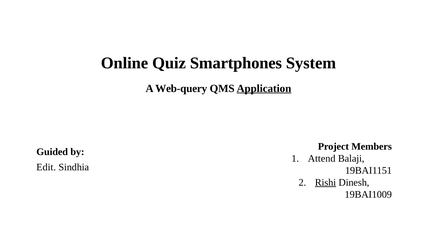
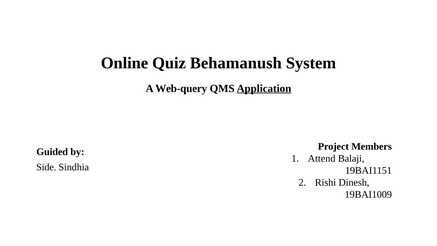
Smartphones: Smartphones -> Behamanush
Edit: Edit -> Side
Rishi underline: present -> none
